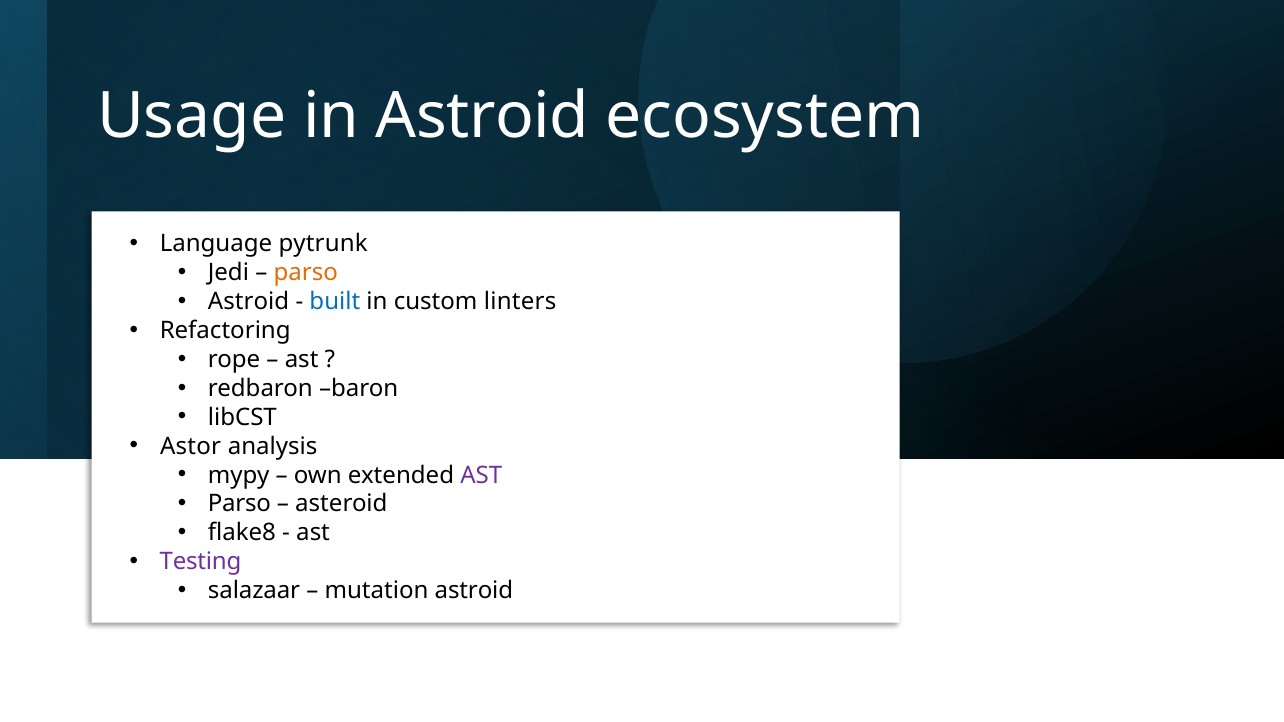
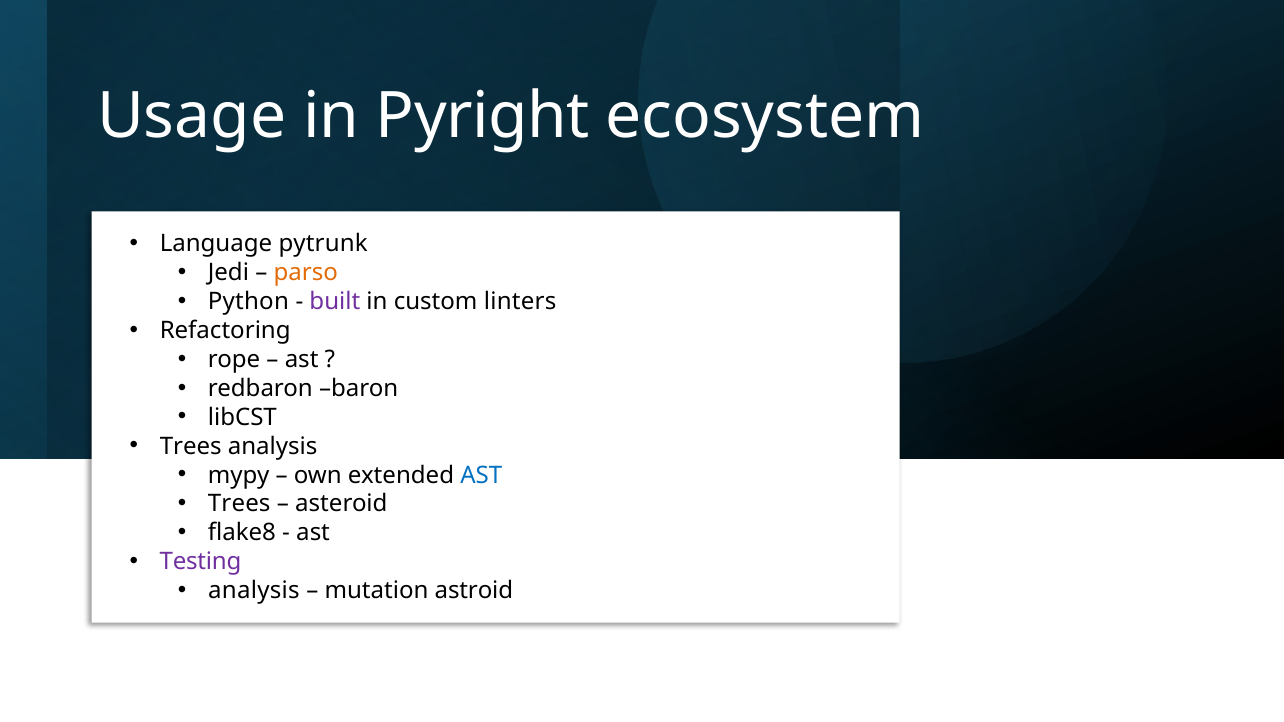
in Astroid: Astroid -> Pyright
Astroid at (249, 302): Astroid -> Python
built colour: blue -> purple
Astor at (191, 446): Astor -> Trees
AST at (481, 475) colour: purple -> blue
Parso at (239, 504): Parso -> Trees
salazaar at (254, 591): salazaar -> analysis
